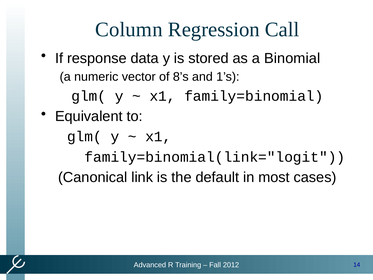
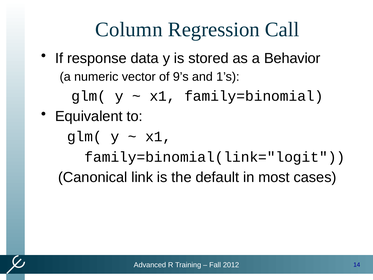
Binomial: Binomial -> Behavior
8’s: 8’s -> 9’s
